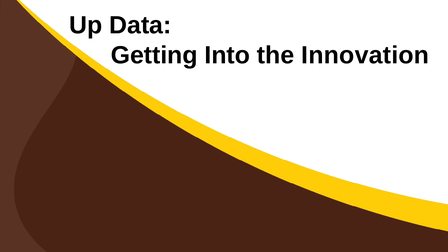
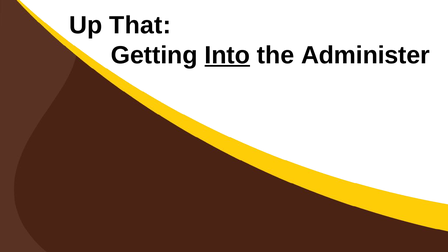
Data: Data -> That
Into underline: none -> present
Innovation: Innovation -> Administer
